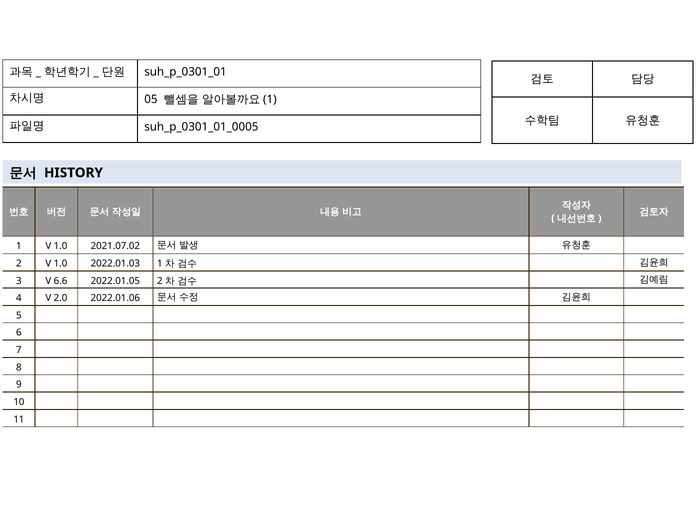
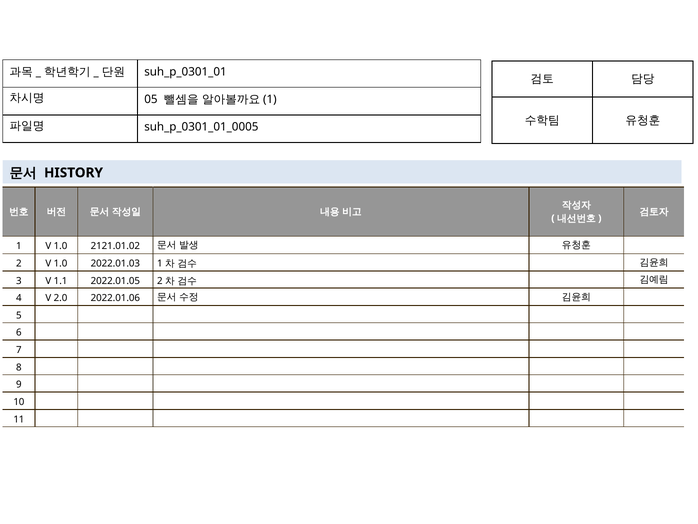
2021.07.02: 2021.07.02 -> 2121.01.02
6.6: 6.6 -> 1.1
